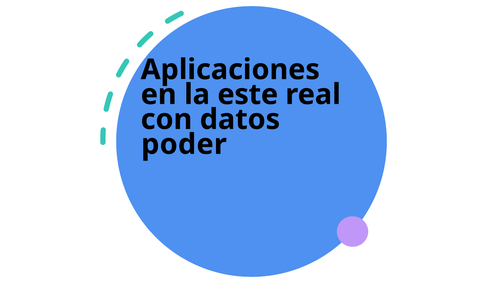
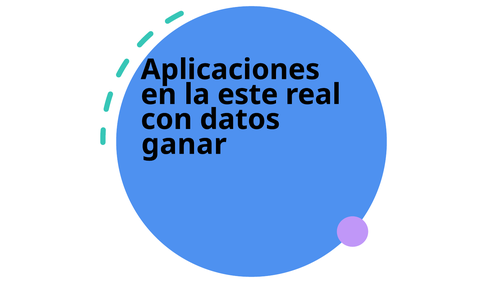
poder: poder -> ganar
